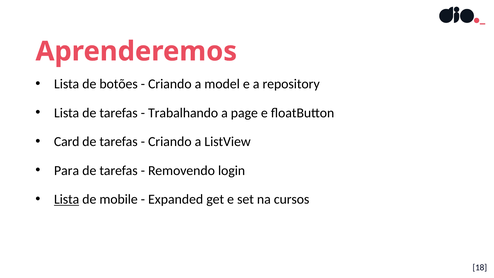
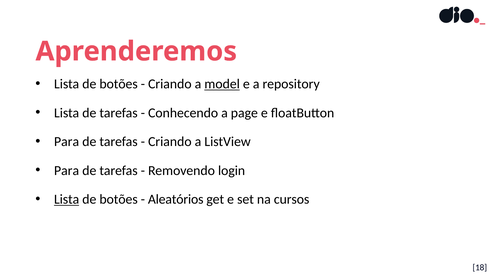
model underline: none -> present
Trabalhando: Trabalhando -> Conhecendo
Card at (67, 142): Card -> Para
mobile at (119, 199): mobile -> botões
Expanded: Expanded -> Aleatórios
